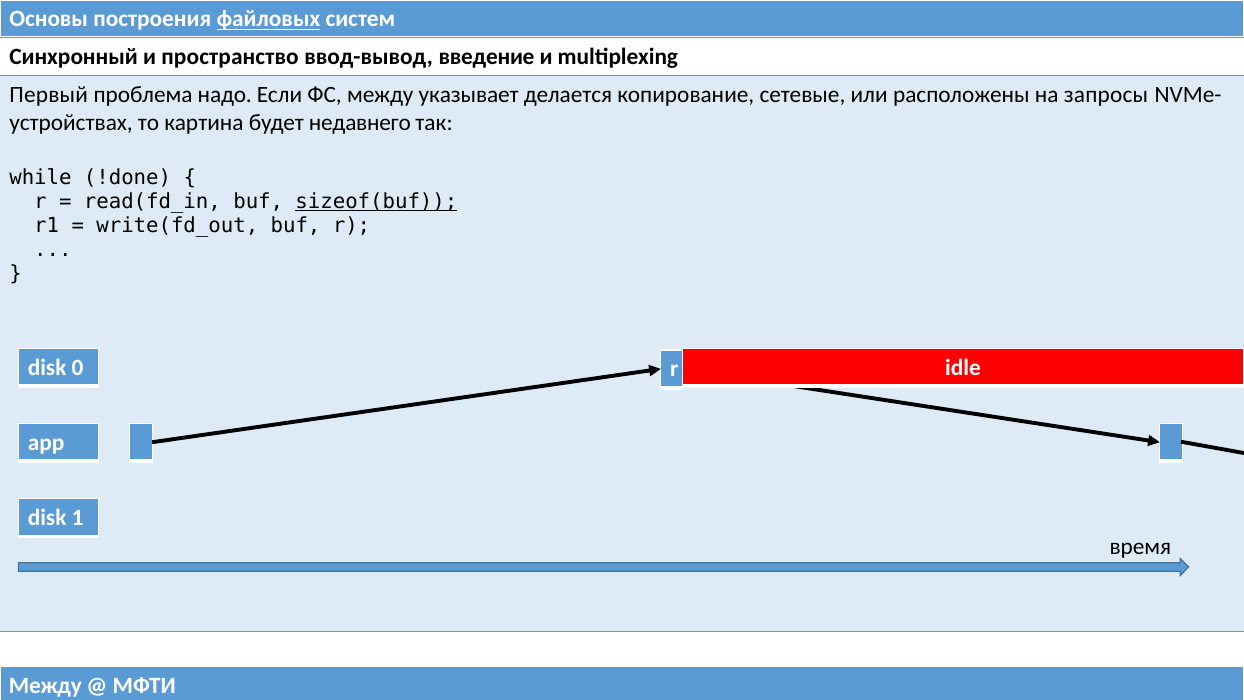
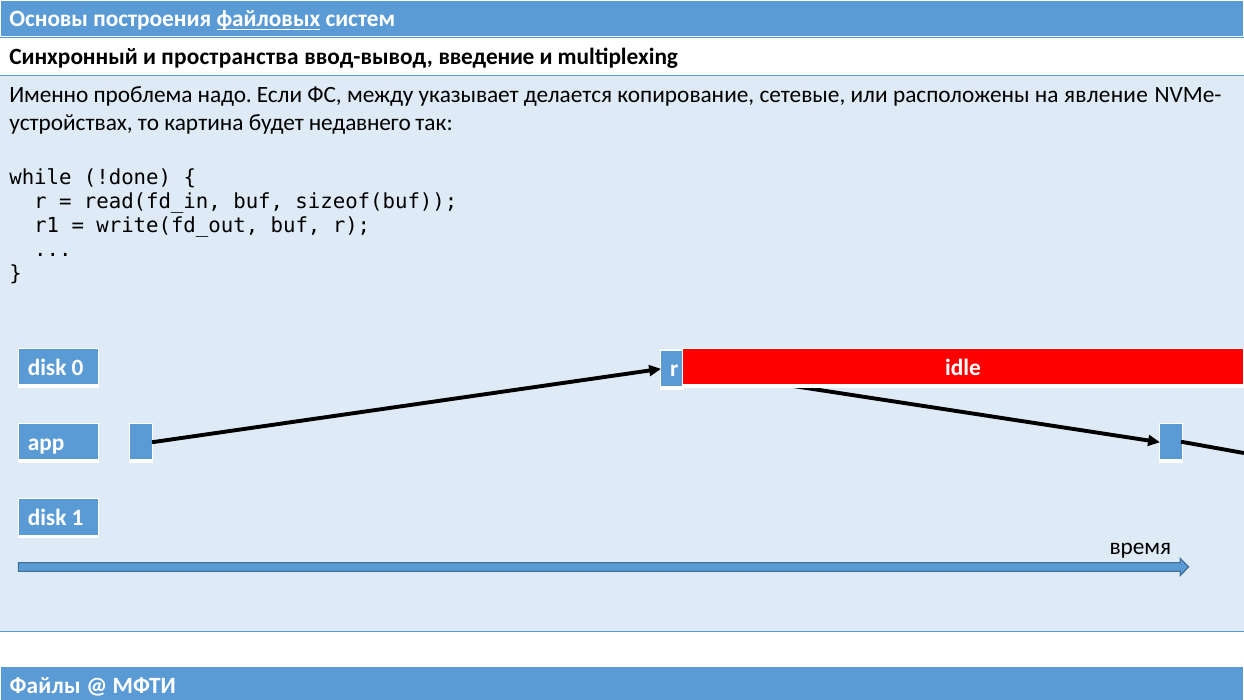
пространство: пространство -> пространства
Первый: Первый -> Именно
запросы: запросы -> явление
sizeof(buf underline: present -> none
Между at (45, 686): Между -> Файлы
